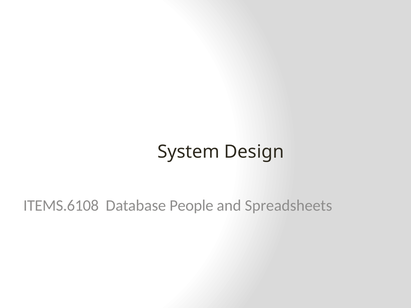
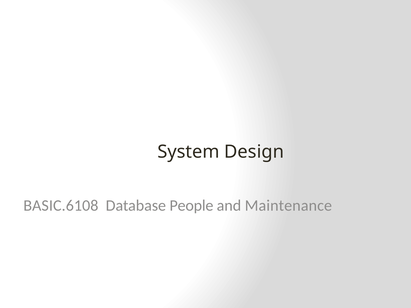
ITEMS.6108: ITEMS.6108 -> BASIC.6108
Spreadsheets: Spreadsheets -> Maintenance
